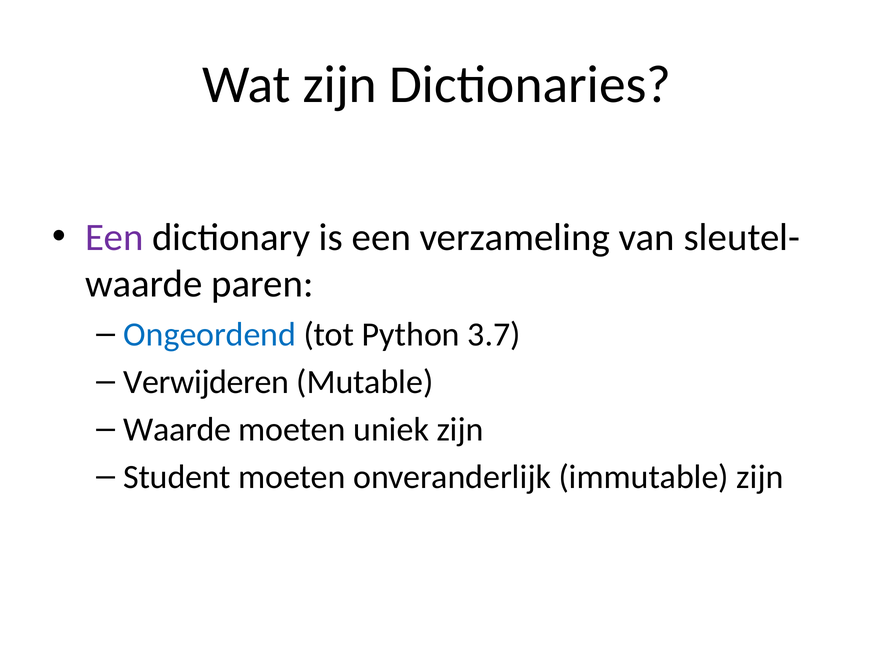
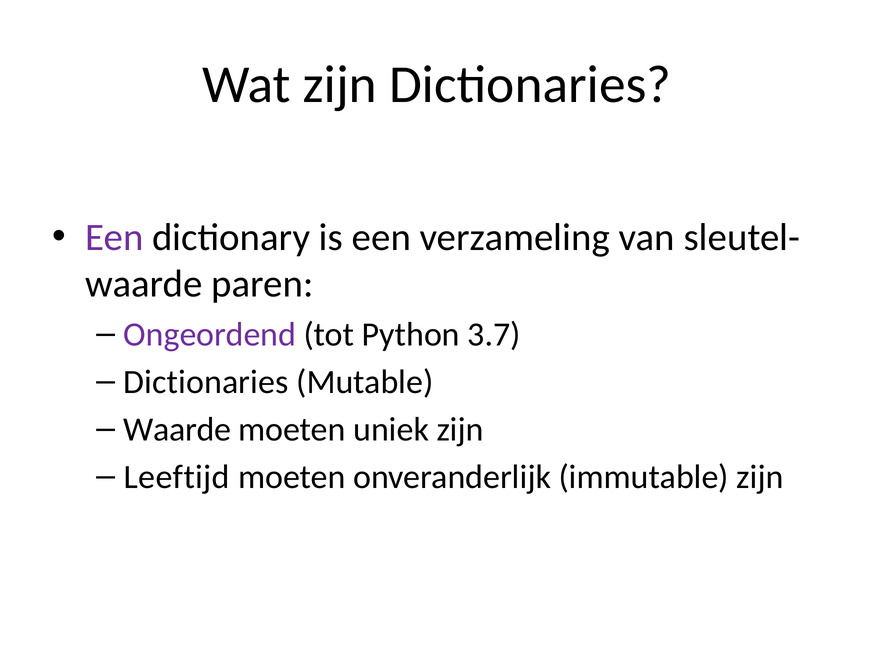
Ongeordend colour: blue -> purple
Verwijderen at (206, 382): Verwijderen -> Dictionaries
Student: Student -> Leeftijd
